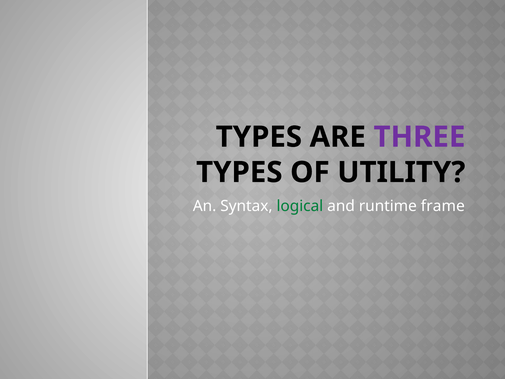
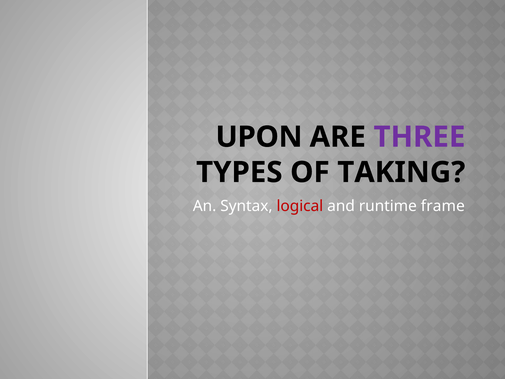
TYPES at (259, 137): TYPES -> UPON
UTILITY: UTILITY -> TAKING
logical colour: green -> red
